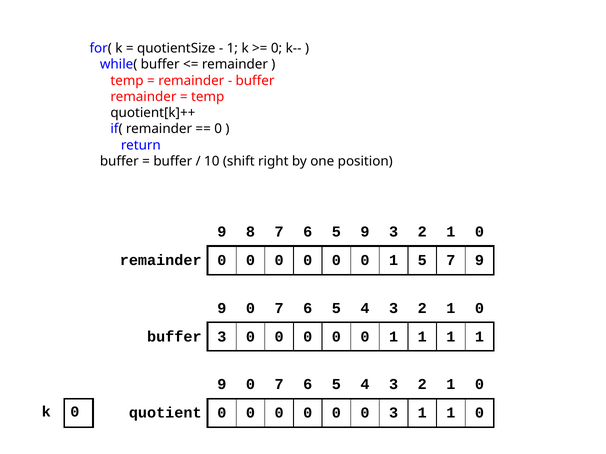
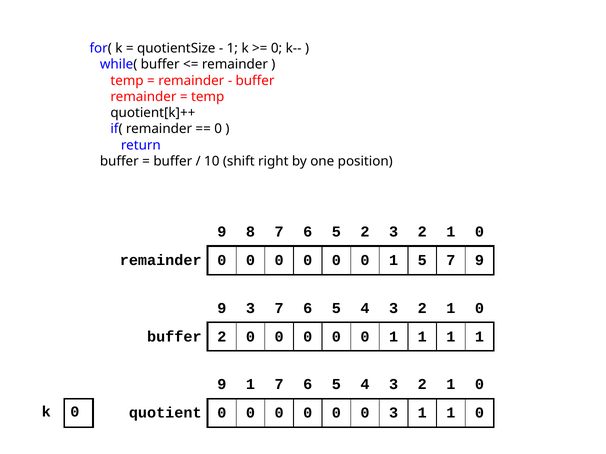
5 9: 9 -> 2
0 at (251, 308): 0 -> 3
buffer 3: 3 -> 2
0 at (251, 385): 0 -> 1
